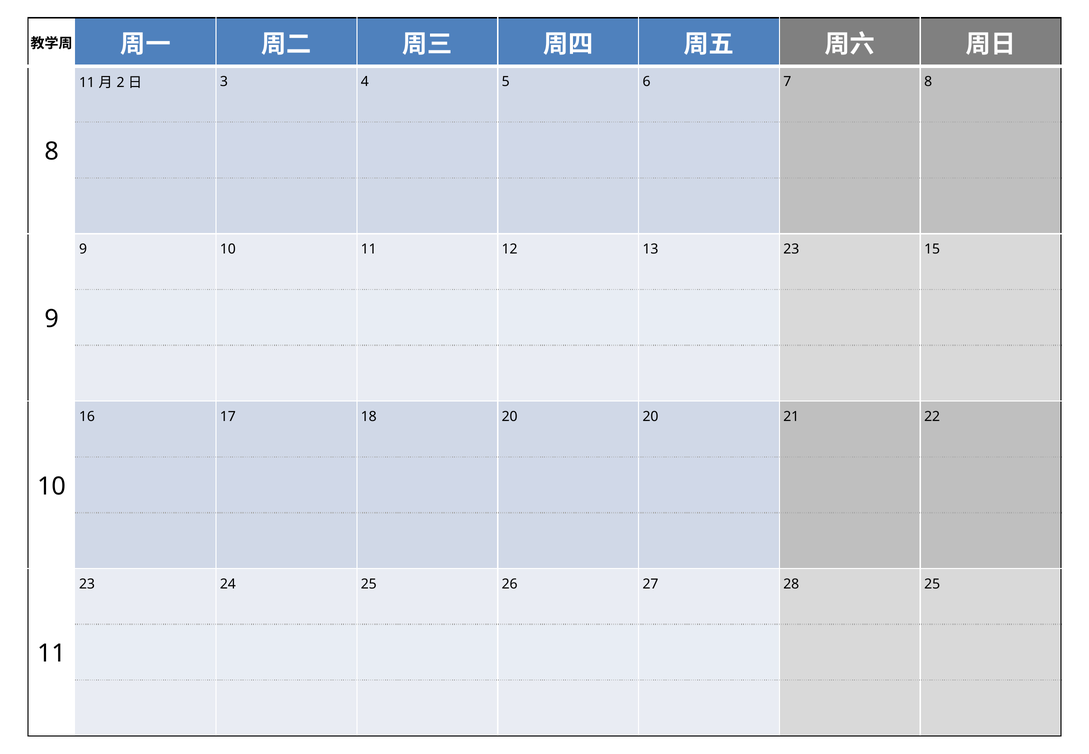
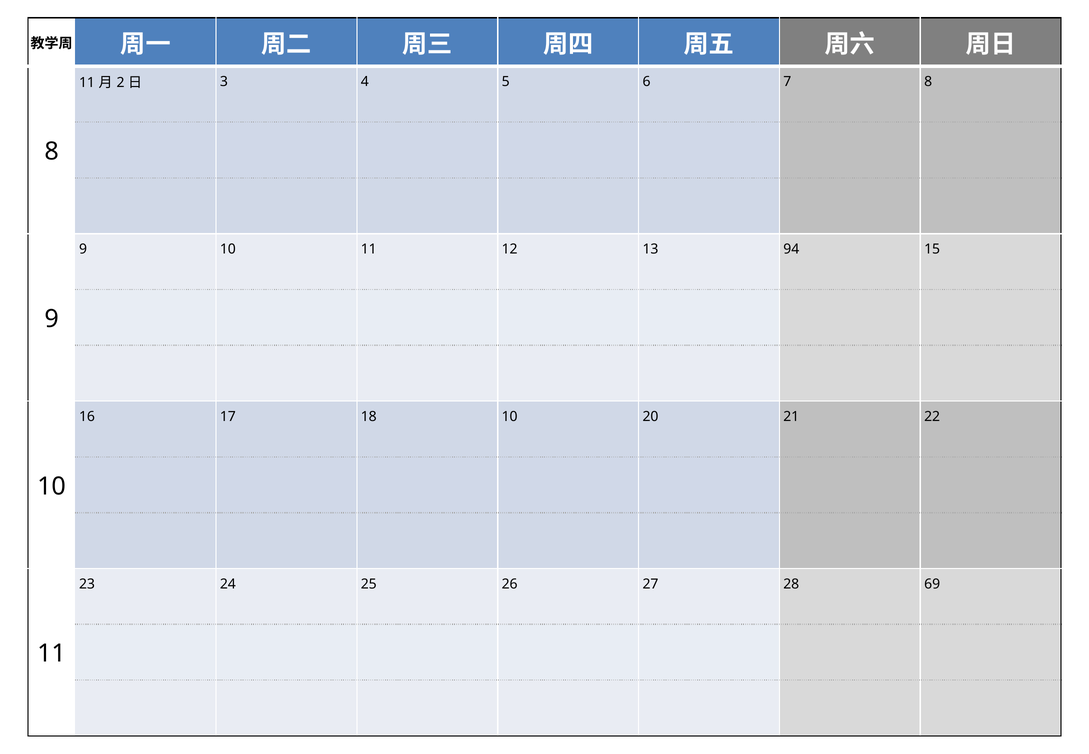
13 23: 23 -> 94
18 20: 20 -> 10
28 25: 25 -> 69
